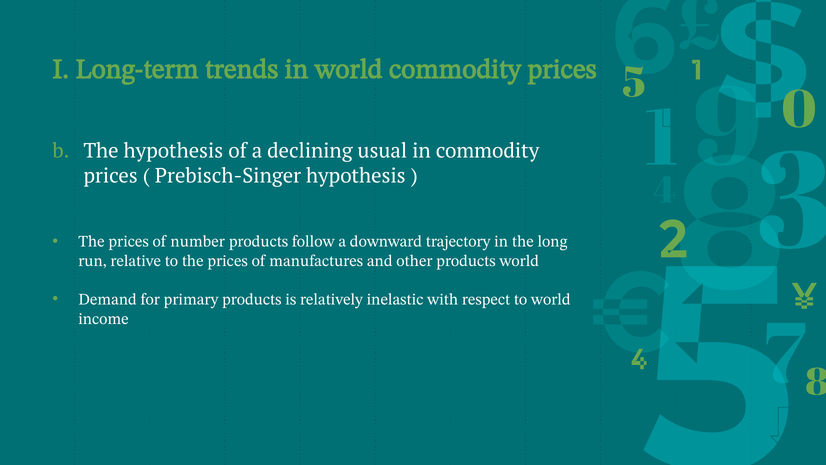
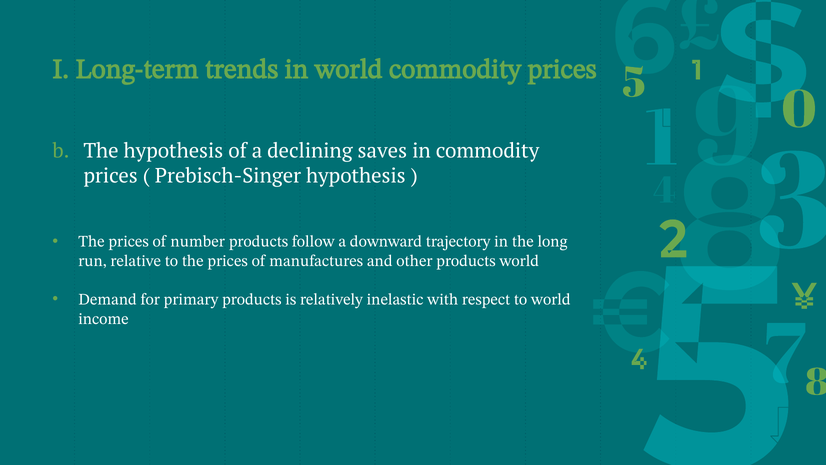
usual: usual -> saves
